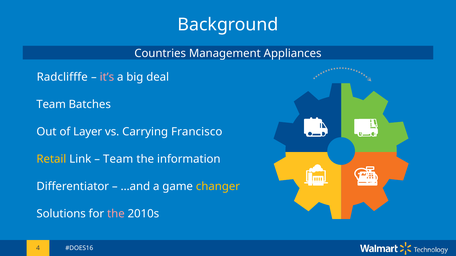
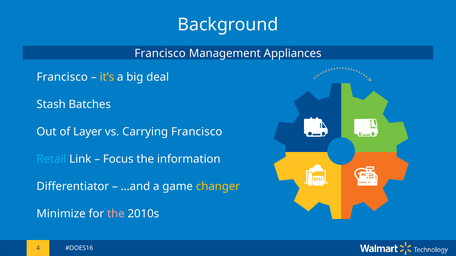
Countries at (160, 54): Countries -> Francisco
Radclifffe at (62, 77): Radclifffe -> Francisco
it’s colour: pink -> yellow
Team at (51, 105): Team -> Stash
Retail colour: yellow -> light blue
Team at (118, 159): Team -> Focus
Solutions: Solutions -> Minimize
